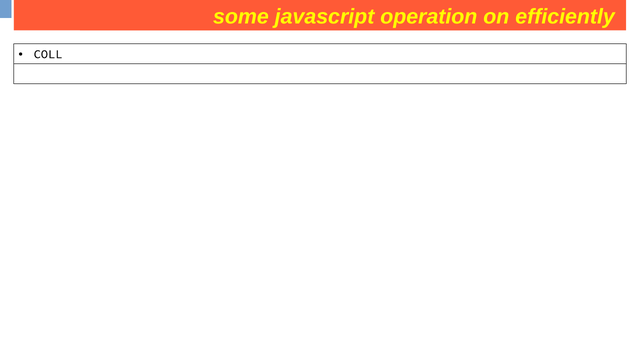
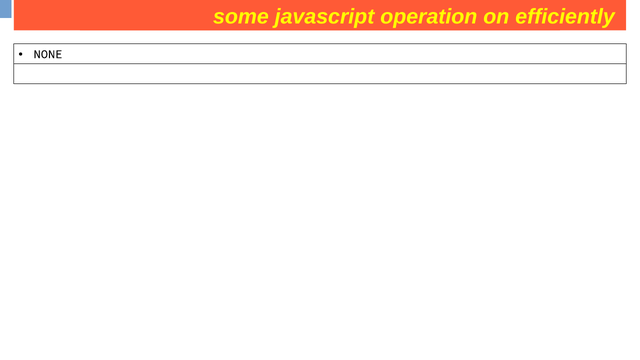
COLL: COLL -> NONE
